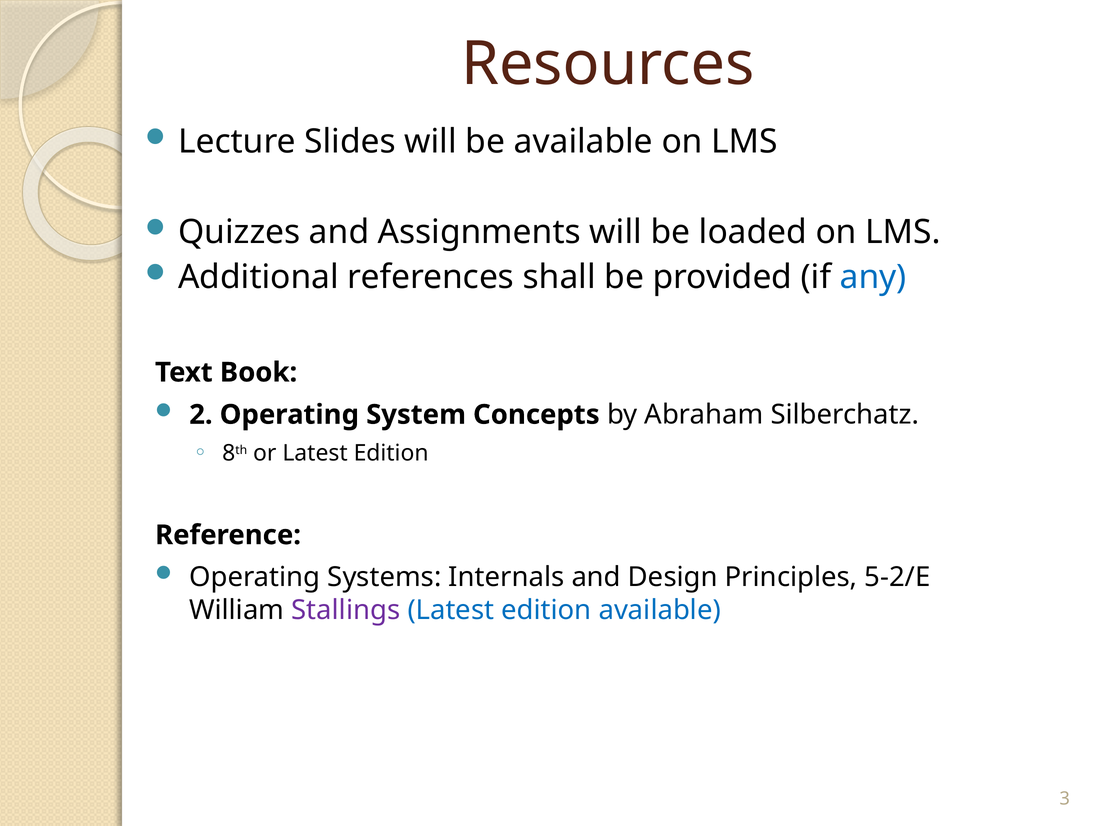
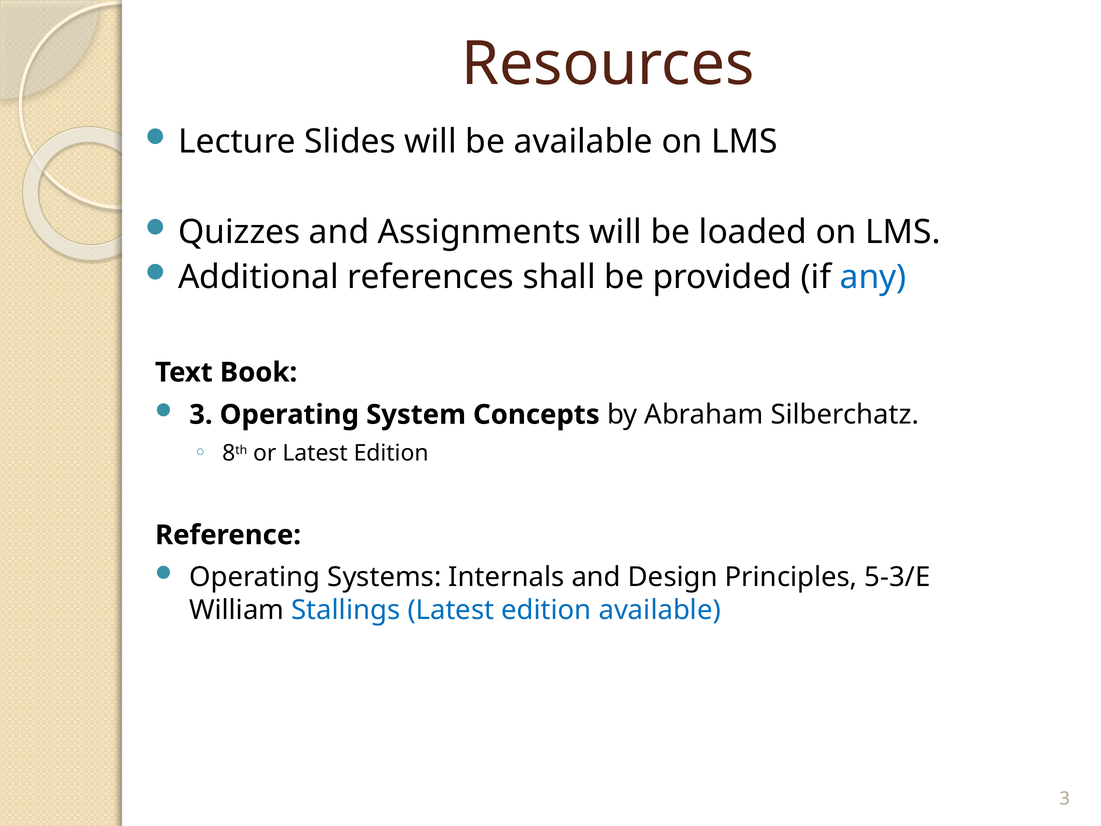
2 at (201, 415): 2 -> 3
5-2/E: 5-2/E -> 5-3/E
Stallings colour: purple -> blue
